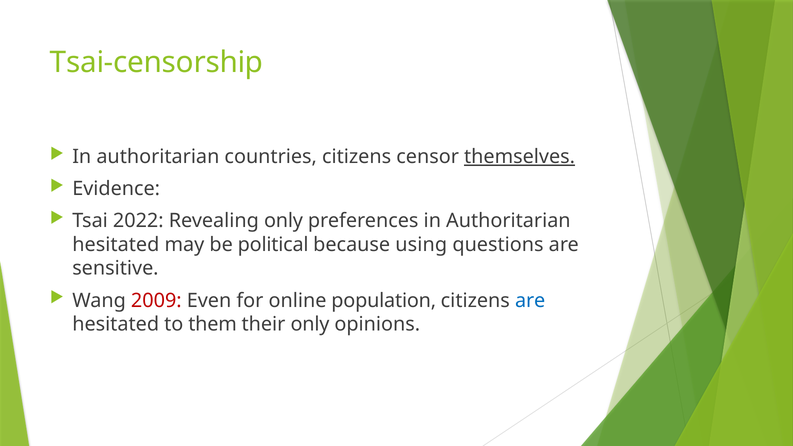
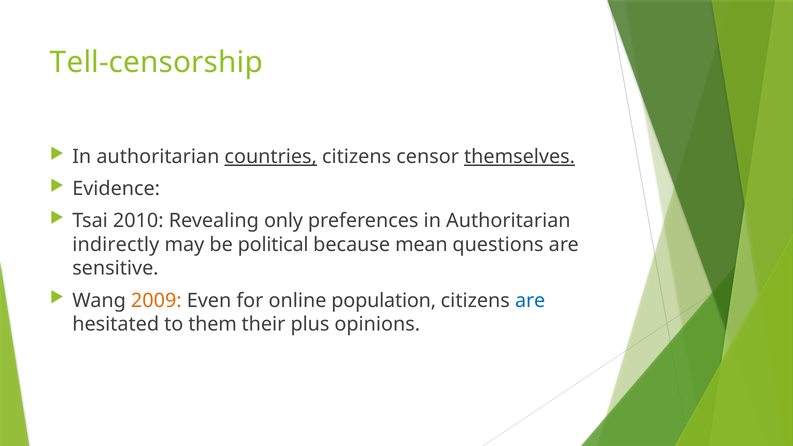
Tsai-censorship: Tsai-censorship -> Tell-censorship
countries underline: none -> present
2022: 2022 -> 2010
hesitated at (116, 245): hesitated -> indirectly
using: using -> mean
2009 colour: red -> orange
their only: only -> plus
